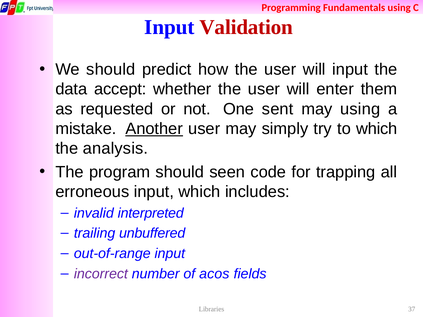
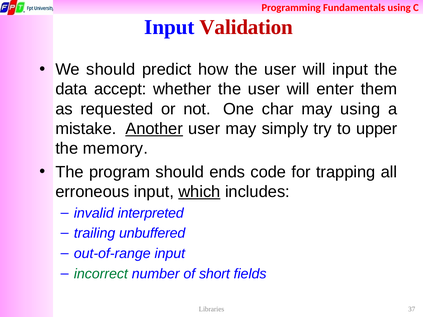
sent: sent -> char
to which: which -> upper
analysis: analysis -> memory
seen: seen -> ends
which at (199, 192) underline: none -> present
incorrect colour: purple -> green
acos: acos -> short
